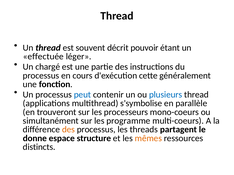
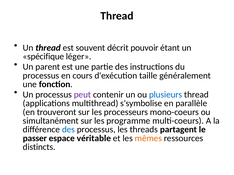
effectuée: effectuée -> spécifique
chargé: chargé -> parent
cette: cette -> taille
peut colour: blue -> purple
des at (68, 130) colour: orange -> blue
donne: donne -> passer
structure: structure -> véritable
